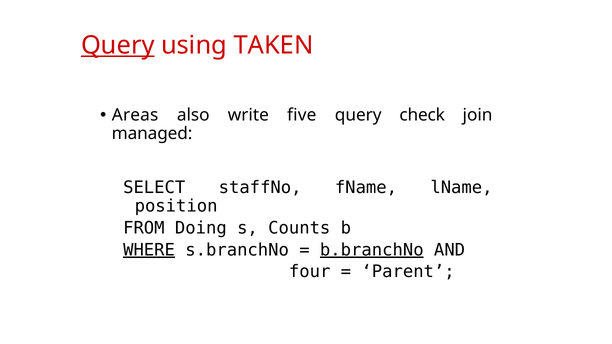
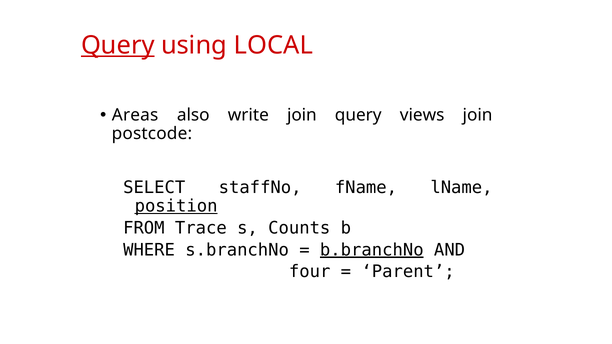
TAKEN: TAKEN -> LOCAL
write five: five -> join
check: check -> views
managed: managed -> postcode
position underline: none -> present
Doing: Doing -> Trace
WHERE underline: present -> none
